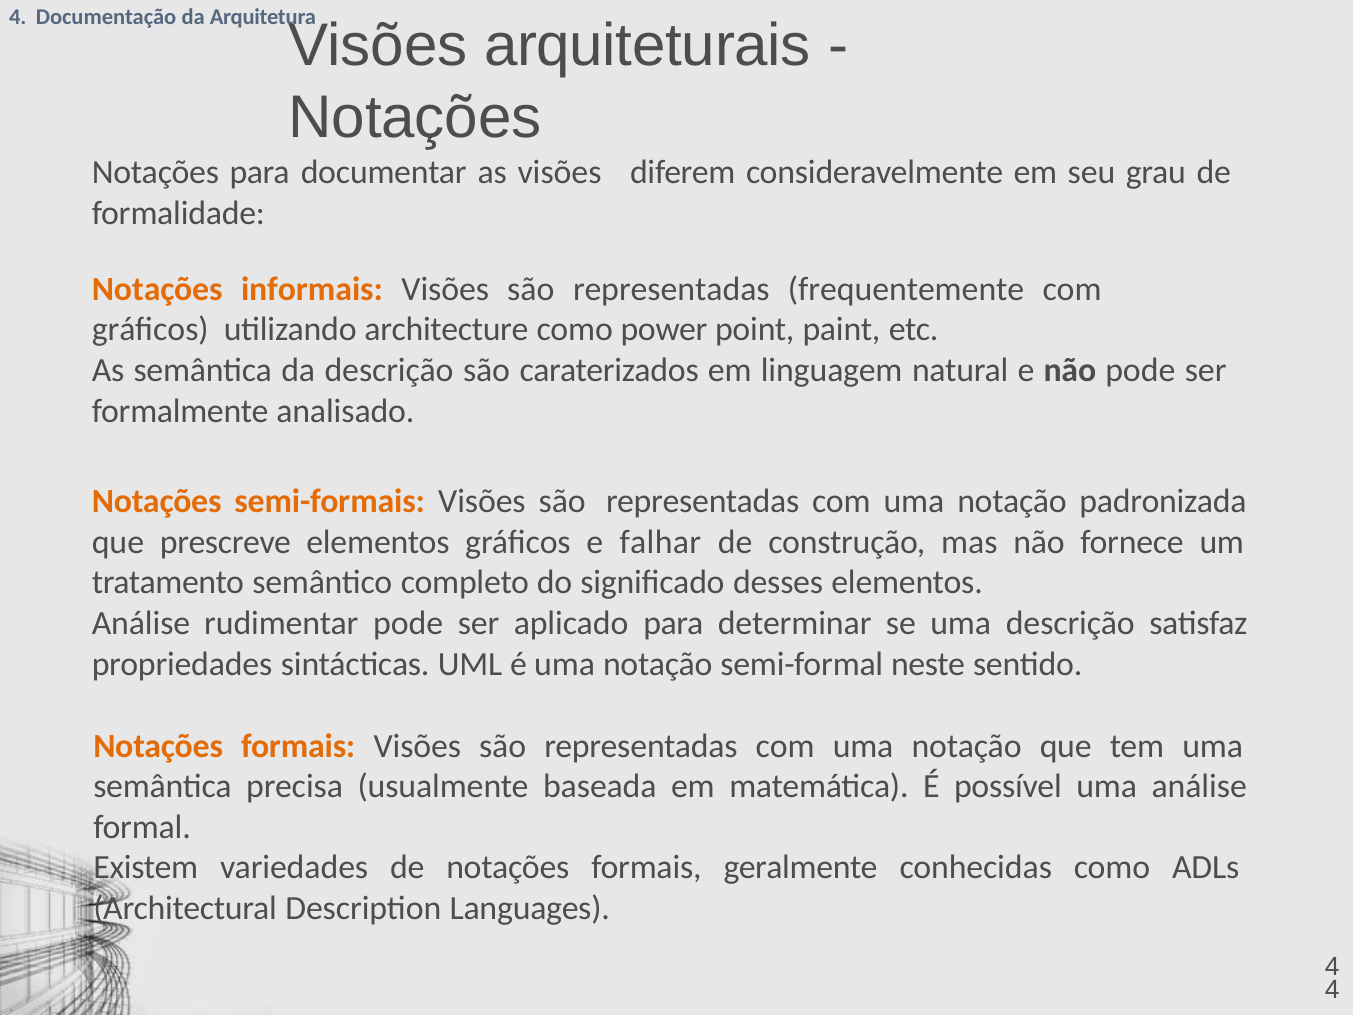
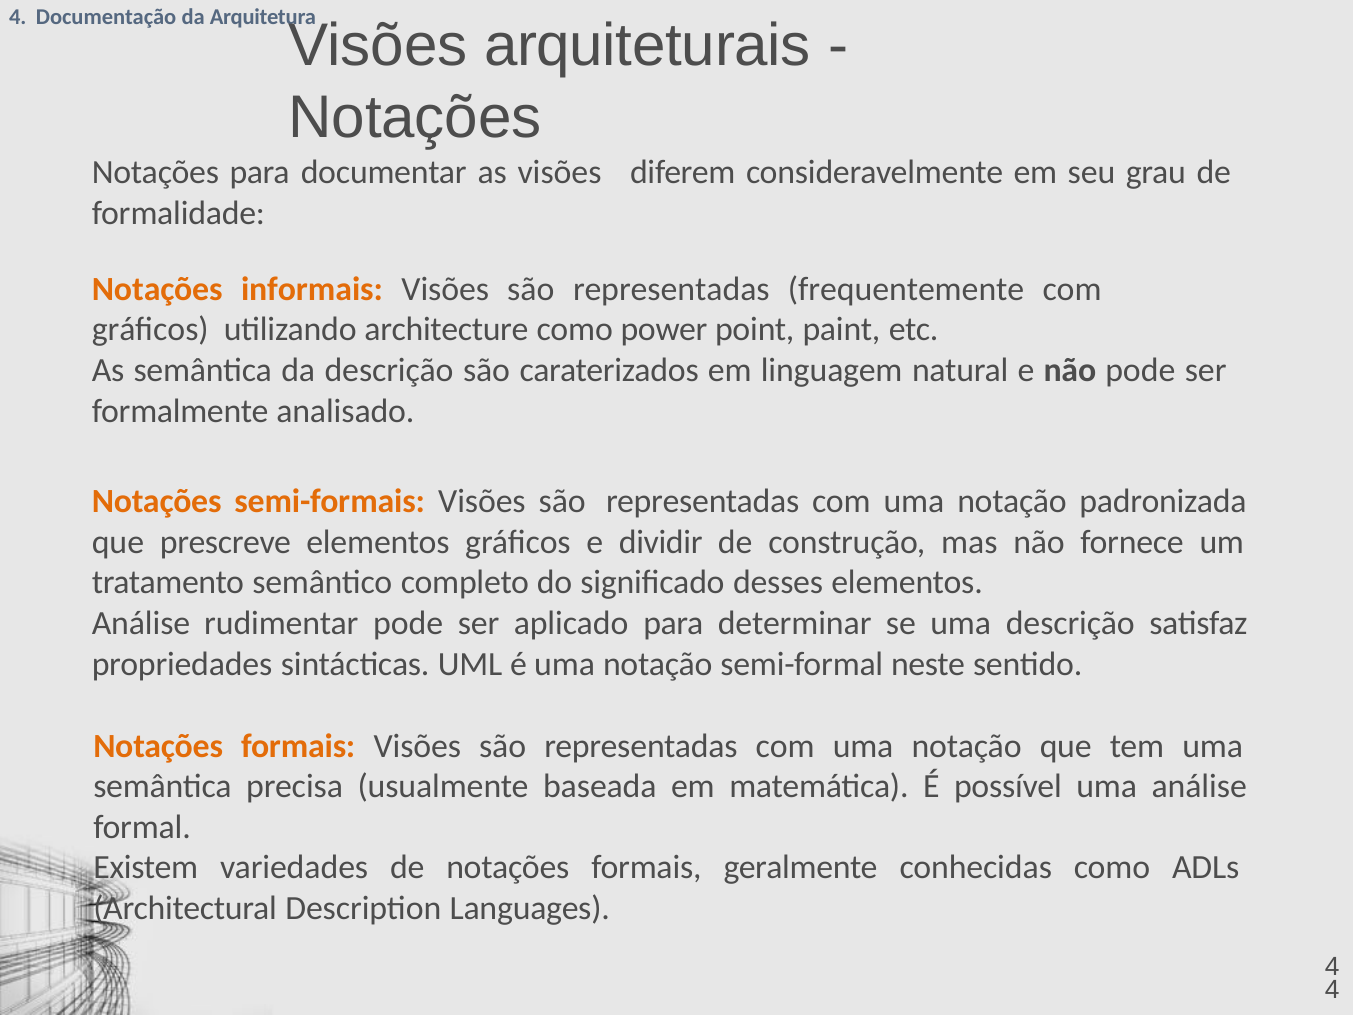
falhar: falhar -> dividir
